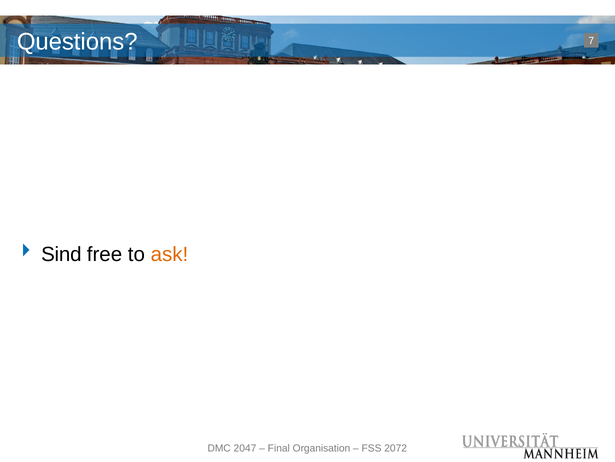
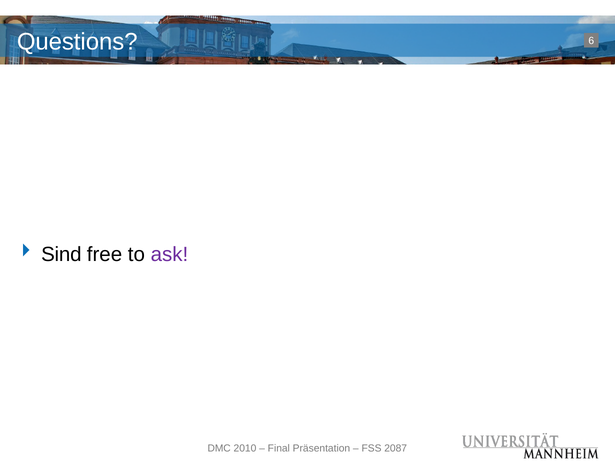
7: 7 -> 6
ask colour: orange -> purple
2047: 2047 -> 2010
Organisation: Organisation -> Präsentation
2072: 2072 -> 2087
